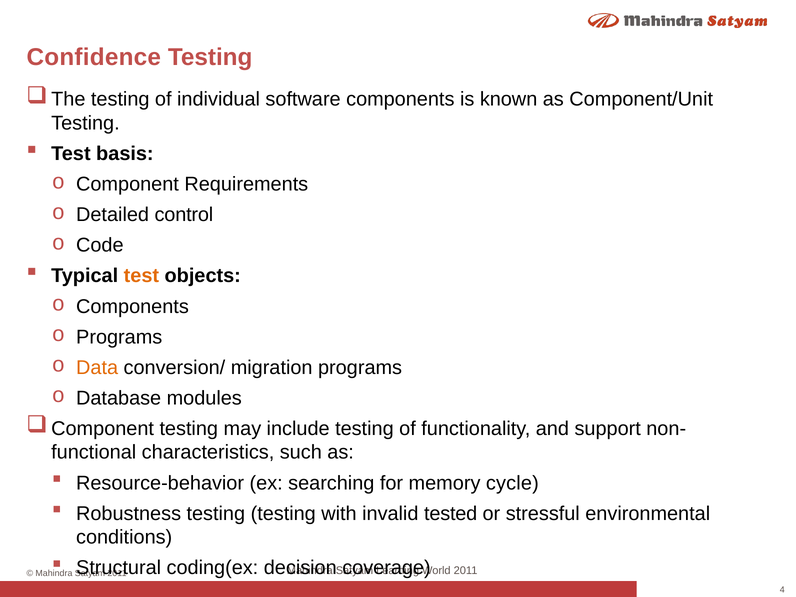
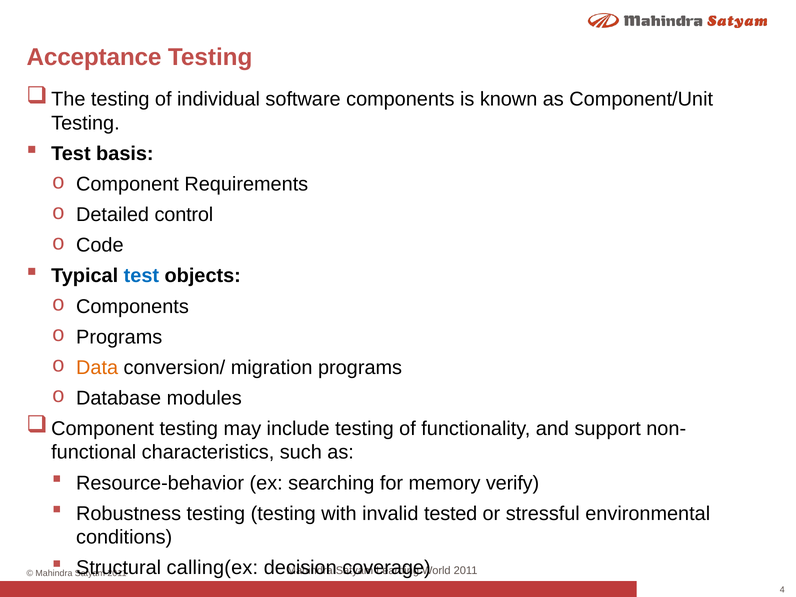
Confidence: Confidence -> Acceptance
test at (141, 276) colour: orange -> blue
cycle: cycle -> verify
coding(ex: coding(ex -> calling(ex
